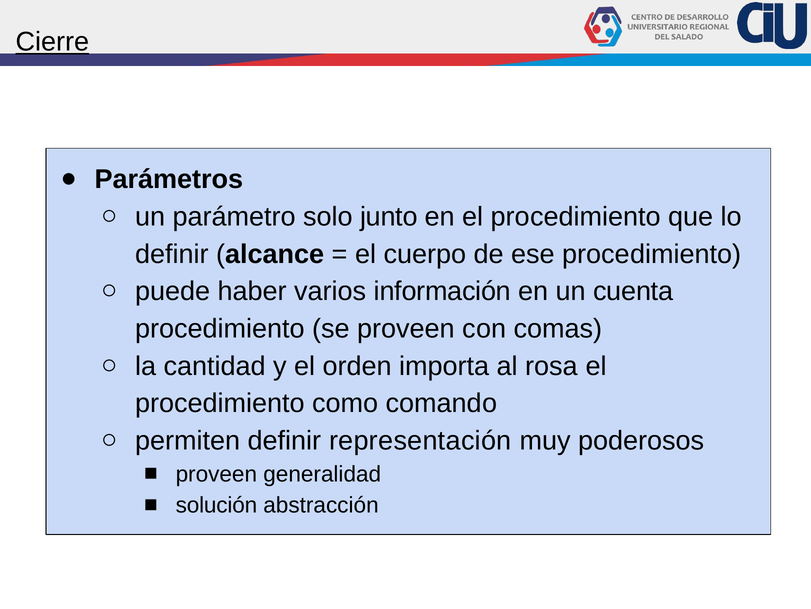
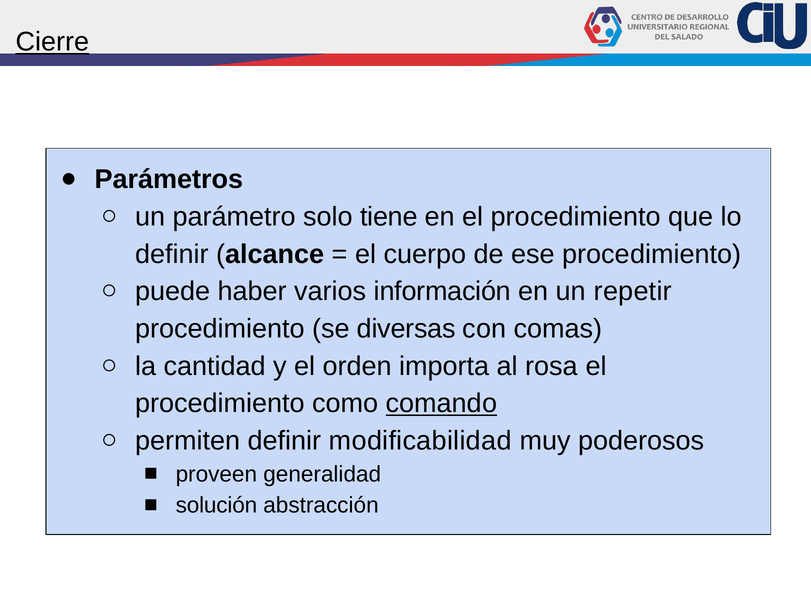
junto: junto -> tiene
cuenta: cuenta -> repetir
se proveen: proveen -> diversas
comando underline: none -> present
representación: representación -> modificabilidad
